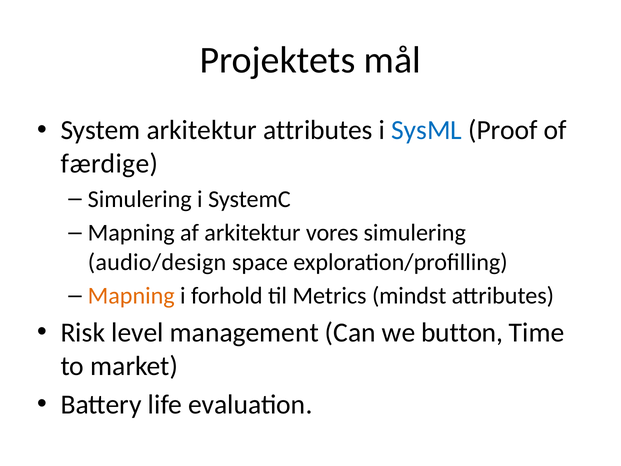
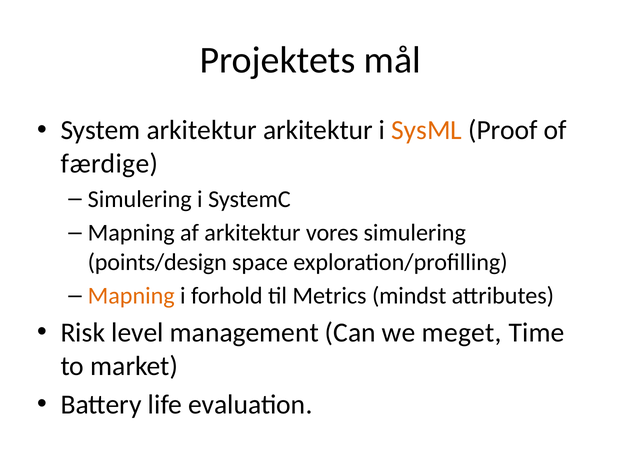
arkitektur attributes: attributes -> arkitektur
SysML colour: blue -> orange
audio/design: audio/design -> points/design
button: button -> meget
